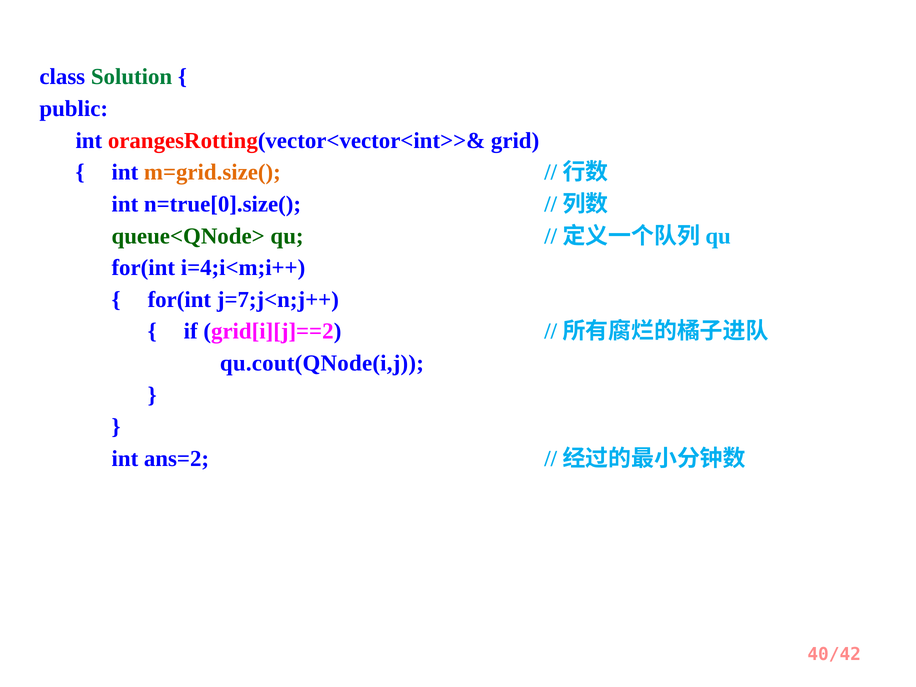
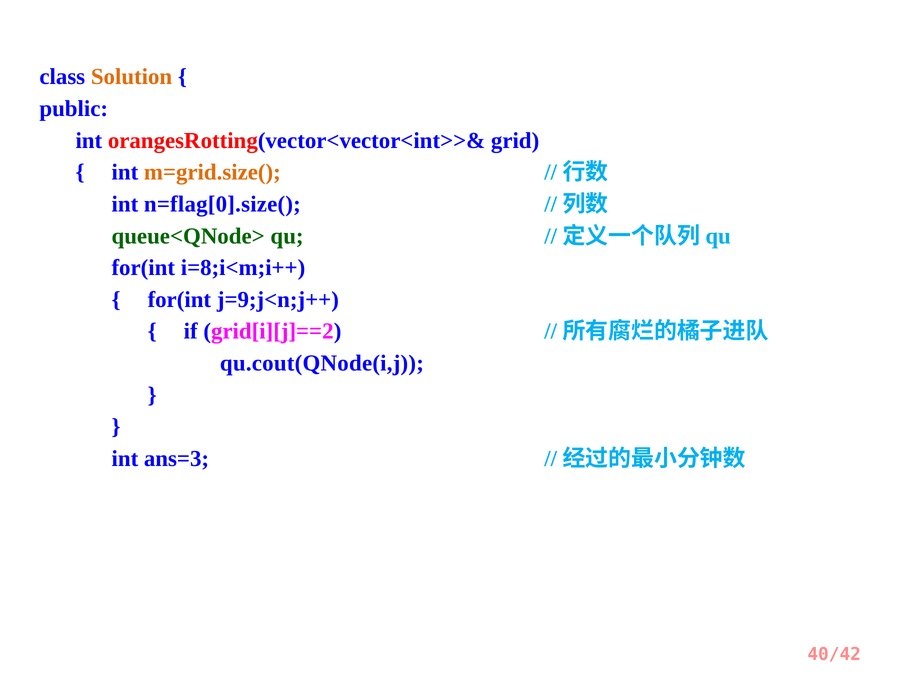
Solution colour: green -> orange
n=true[0].size(: n=true[0].size( -> n=flag[0].size(
i=4;i<m;i++: i=4;i<m;i++ -> i=8;i<m;i++
j=7;j<n;j++: j=7;j<n;j++ -> j=9;j<n;j++
ans=2: ans=2 -> ans=3
